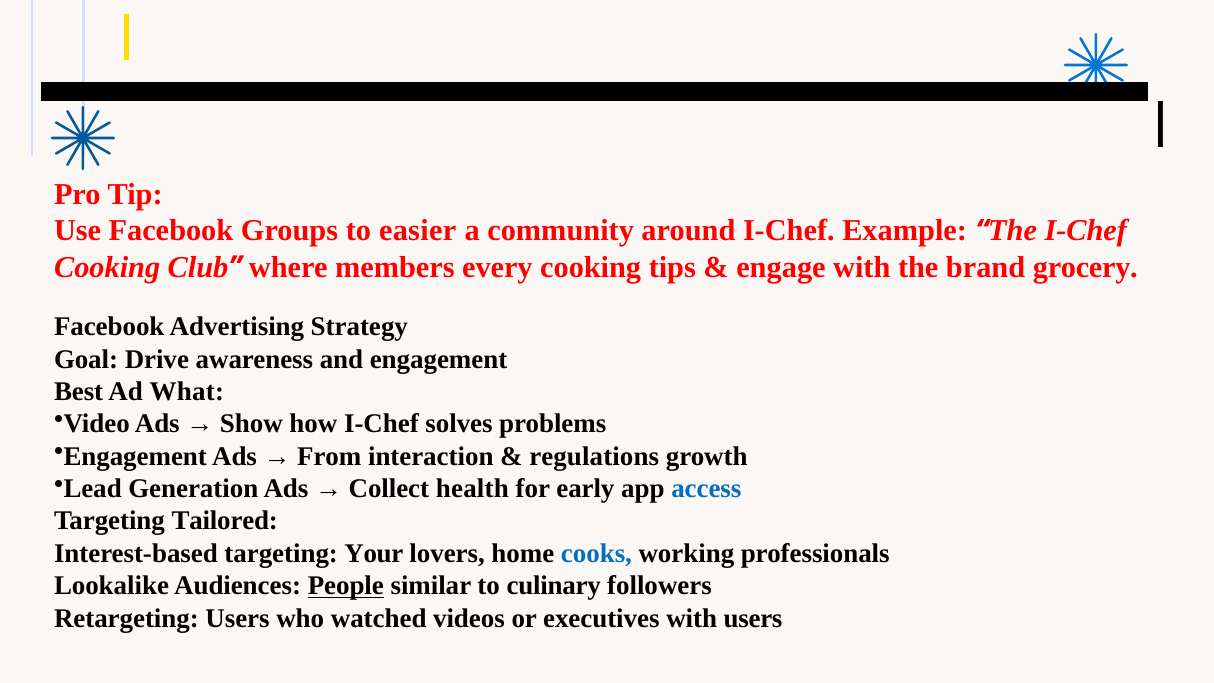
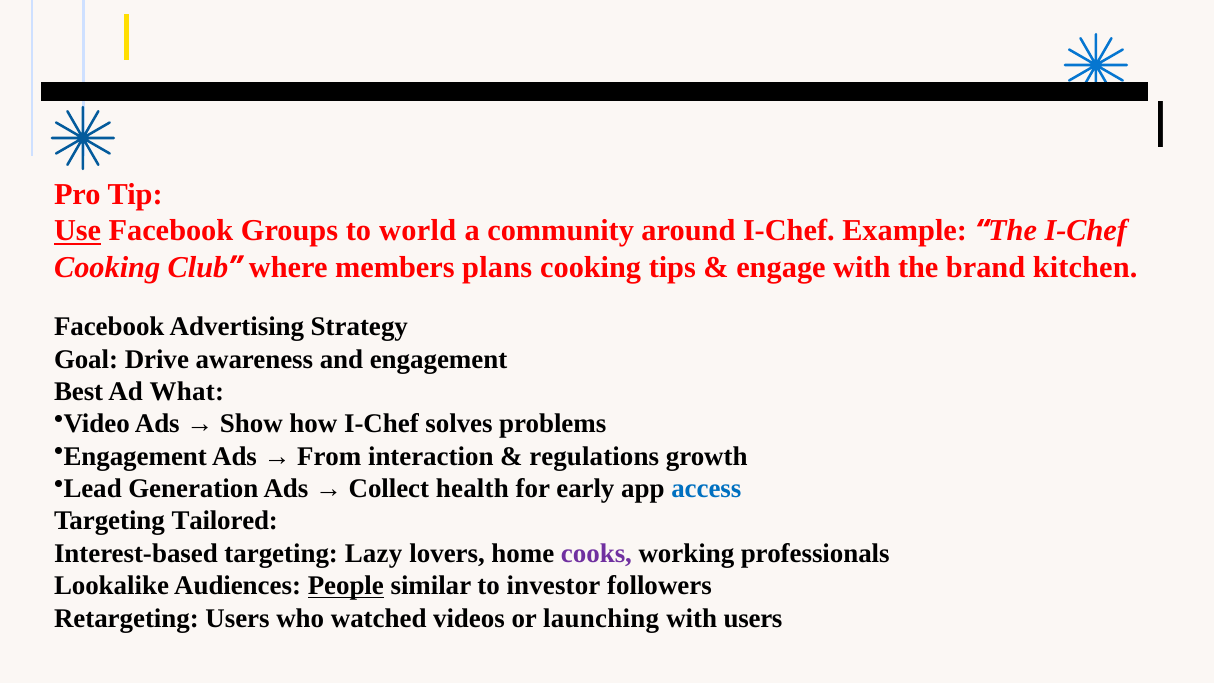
Use underline: none -> present
easier: easier -> world
every: every -> plans
grocery: grocery -> kitchen
Your: Your -> Lazy
cooks colour: blue -> purple
culinary: culinary -> investor
executives: executives -> launching
